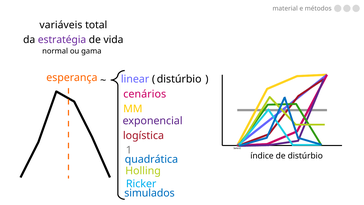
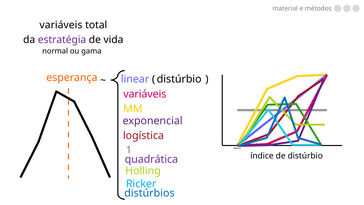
cenários at (145, 94): cenários -> variáveis
quadrática colour: blue -> purple
simulados: simulados -> distúrbios
